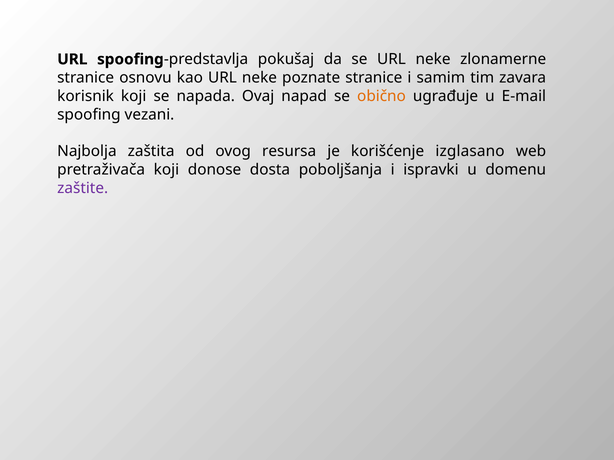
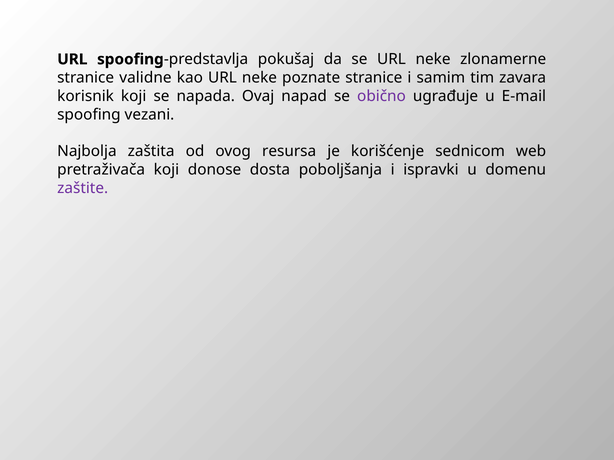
osnovu: osnovu -> validne
obično colour: orange -> purple
izglasano: izglasano -> sednicom
